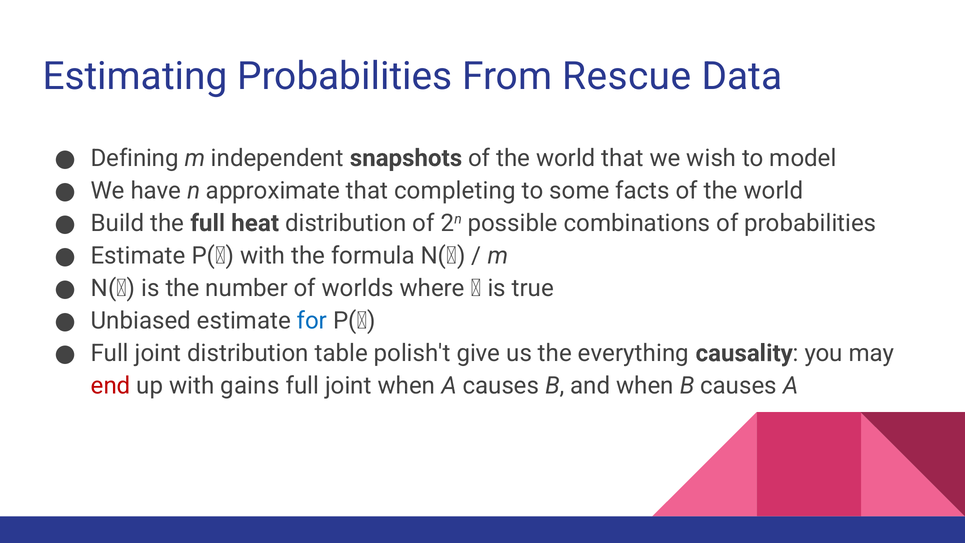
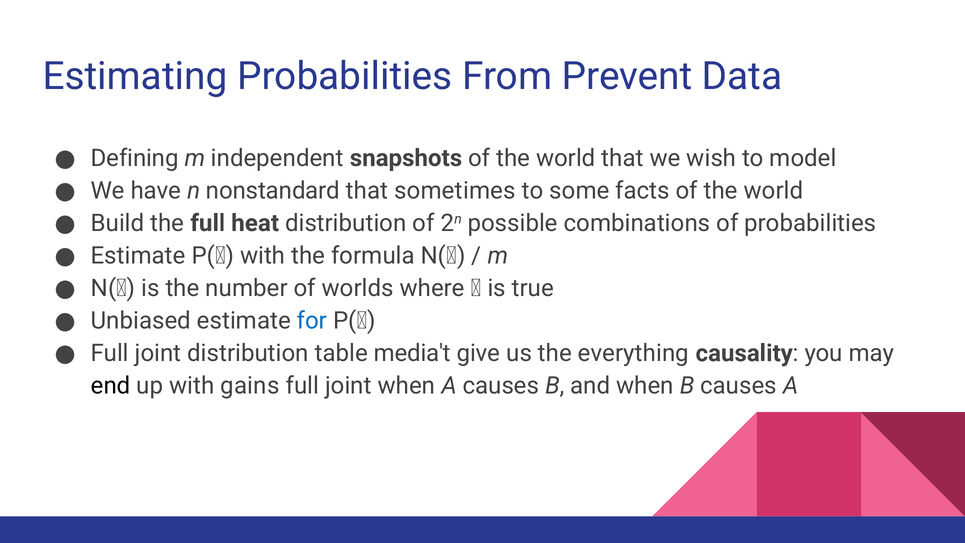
Rescue: Rescue -> Prevent
approximate: approximate -> nonstandard
completing: completing -> sometimes
polish't: polish't -> media't
end colour: red -> black
